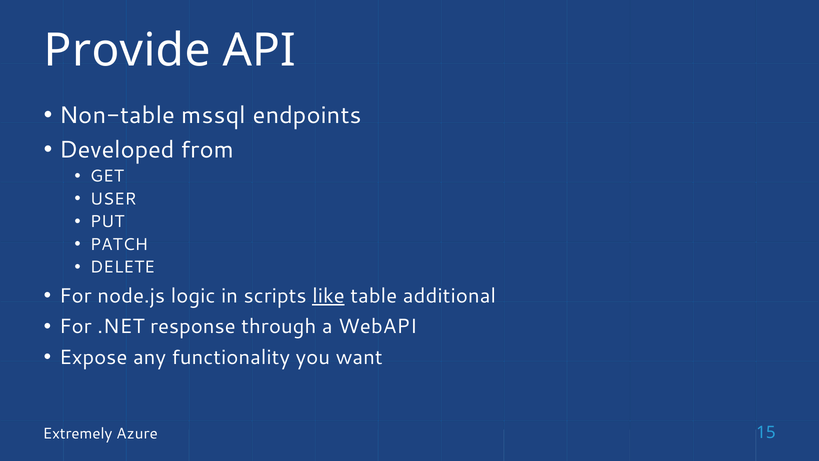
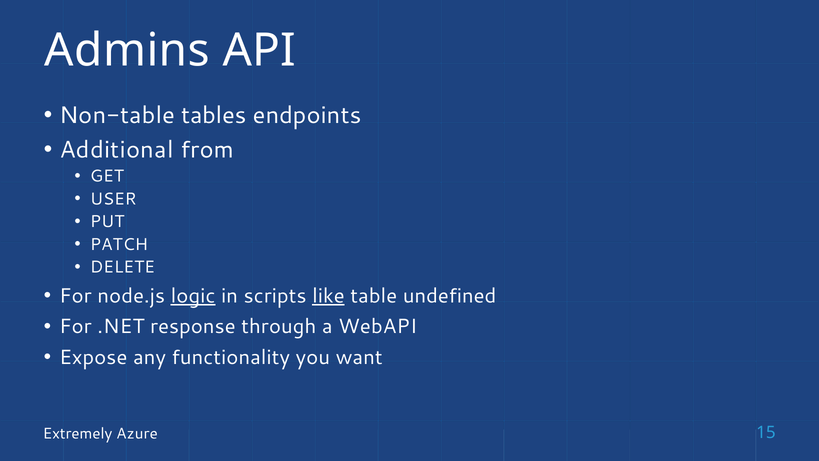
Provide: Provide -> Admins
mssql: mssql -> tables
Developed: Developed -> Additional
logic underline: none -> present
additional: additional -> undefined
